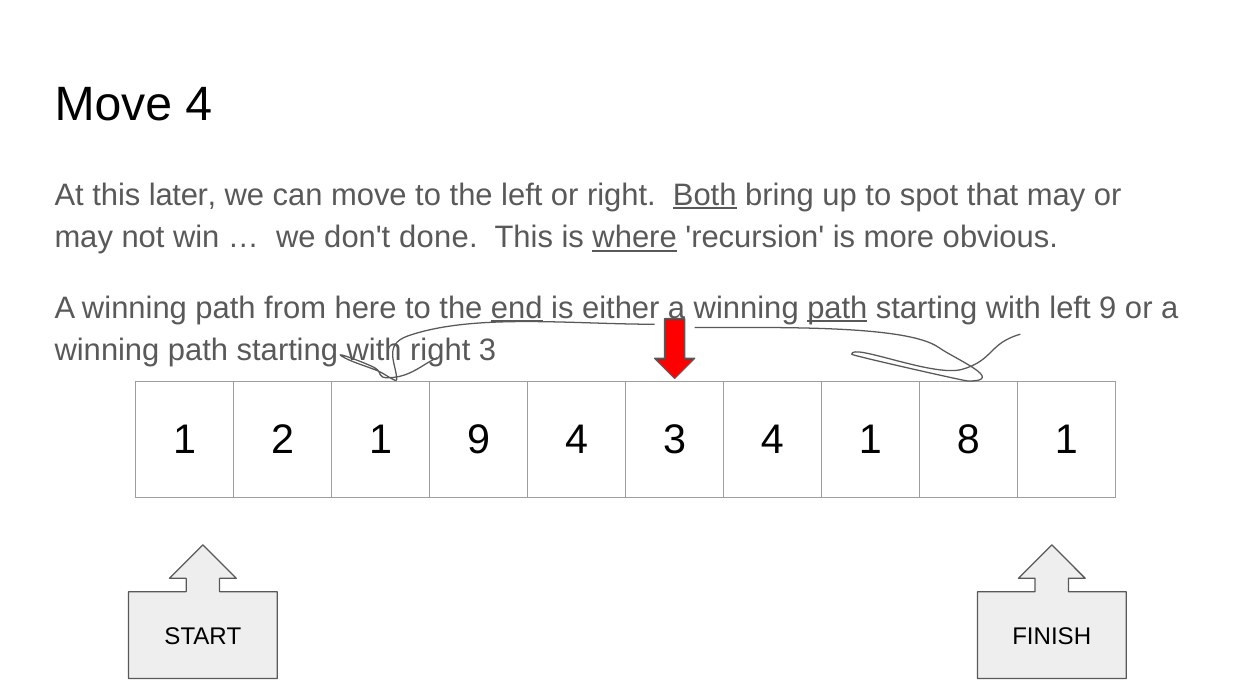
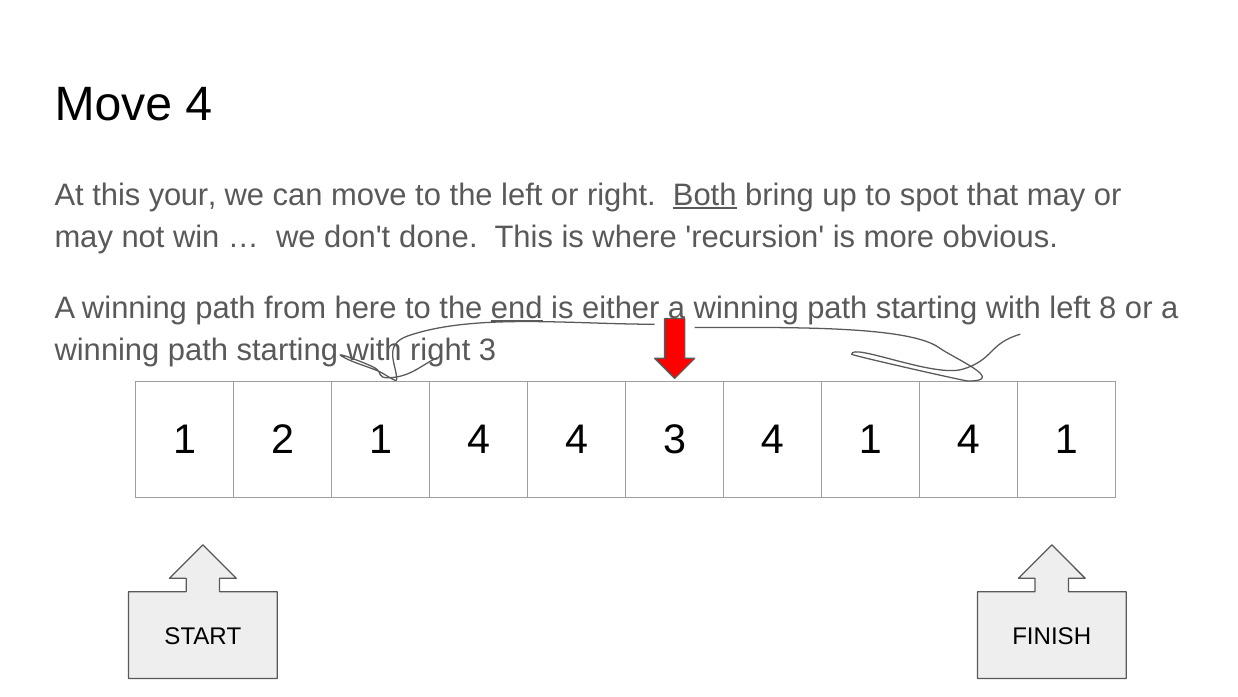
later: later -> your
where underline: present -> none
path at (837, 308) underline: present -> none
left 9: 9 -> 8
2 1 9: 9 -> 4
4 1 8: 8 -> 4
